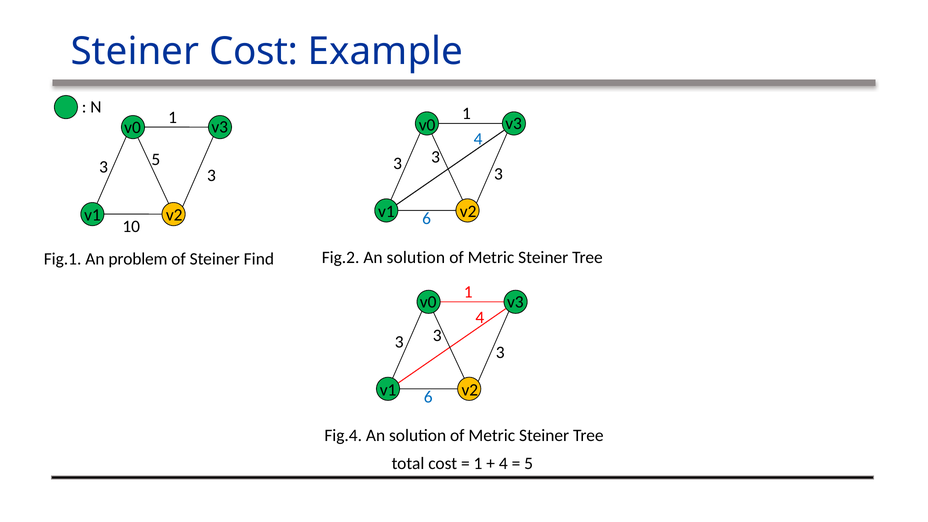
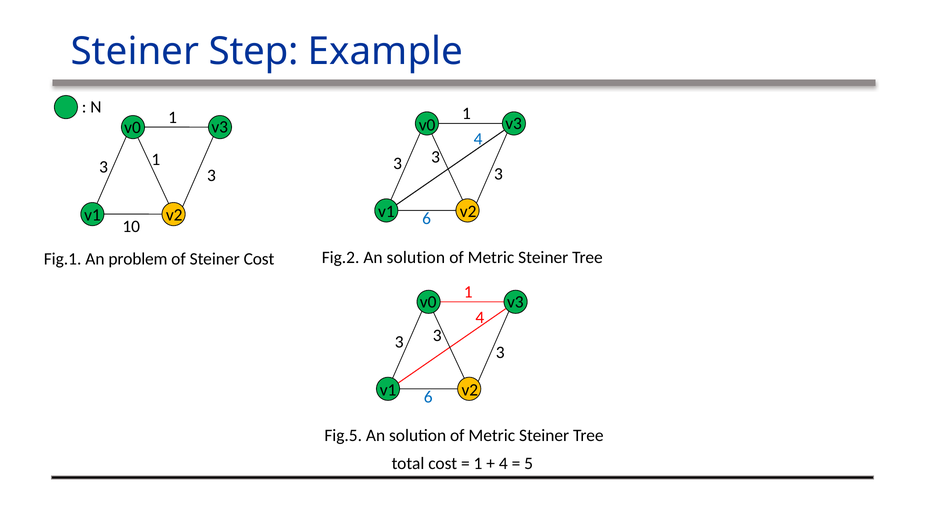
Steiner Cost: Cost -> Step
5 at (156, 159): 5 -> 1
Steiner Find: Find -> Cost
Fig.4: Fig.4 -> Fig.5
